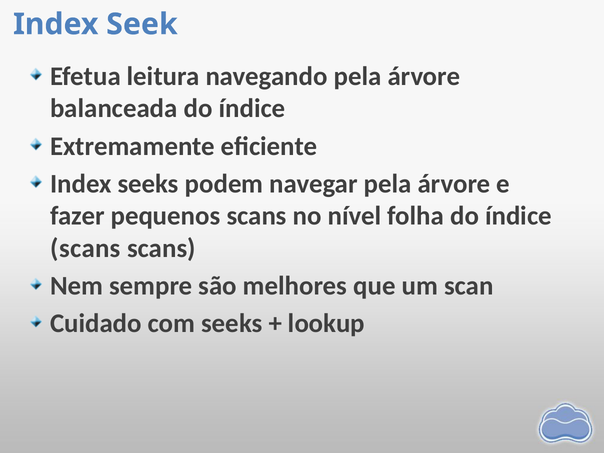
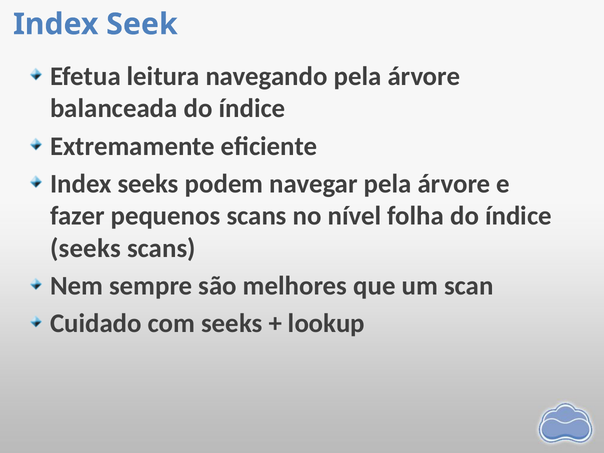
scans at (85, 248): scans -> seeks
